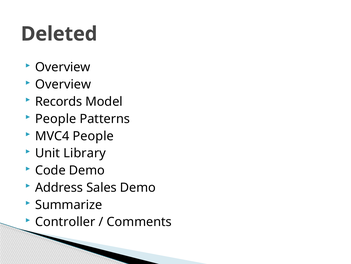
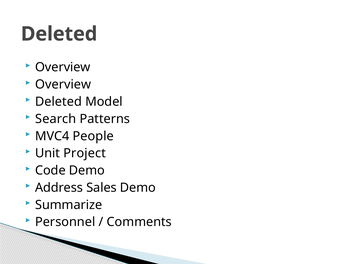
Records at (59, 101): Records -> Deleted
People at (56, 119): People -> Search
Library: Library -> Project
Controller: Controller -> Personnel
